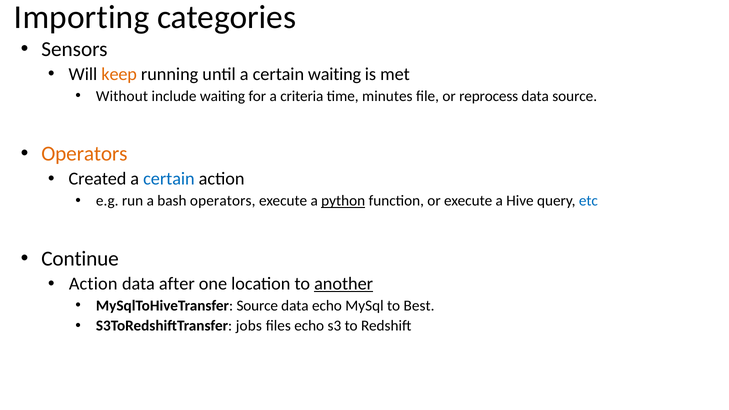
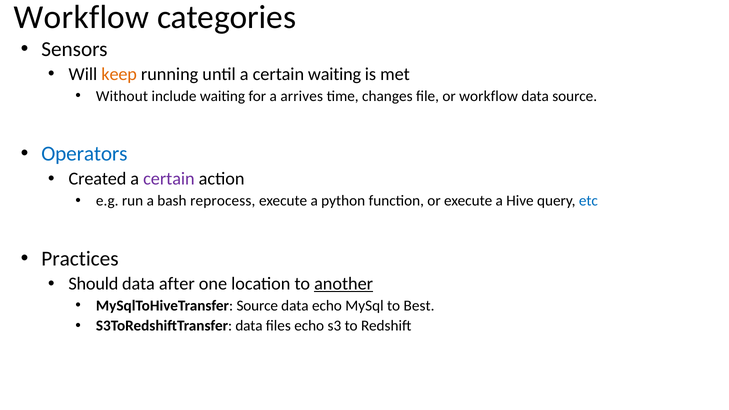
Importing at (82, 17): Importing -> Workflow
criteria: criteria -> arrives
minutes: minutes -> changes
or reprocess: reprocess -> workflow
Operators at (84, 154) colour: orange -> blue
certain at (169, 179) colour: blue -> purple
bash operators: operators -> reprocess
python underline: present -> none
Continue: Continue -> Practices
Action at (93, 284): Action -> Should
S3ToRedshiftTransfer jobs: jobs -> data
